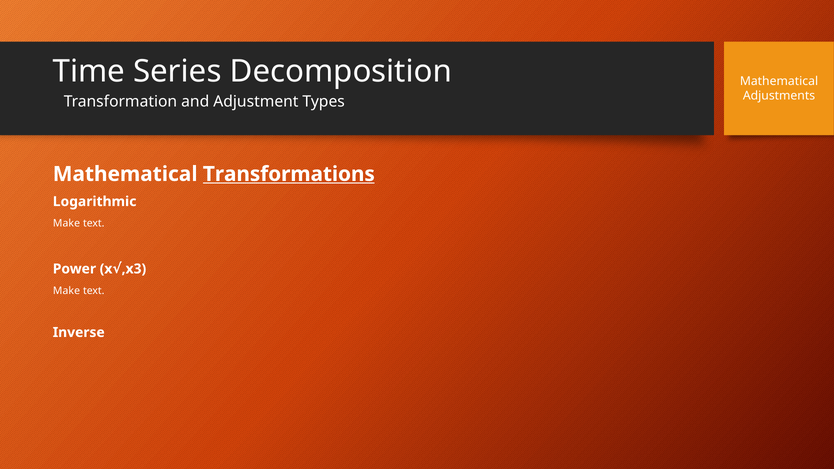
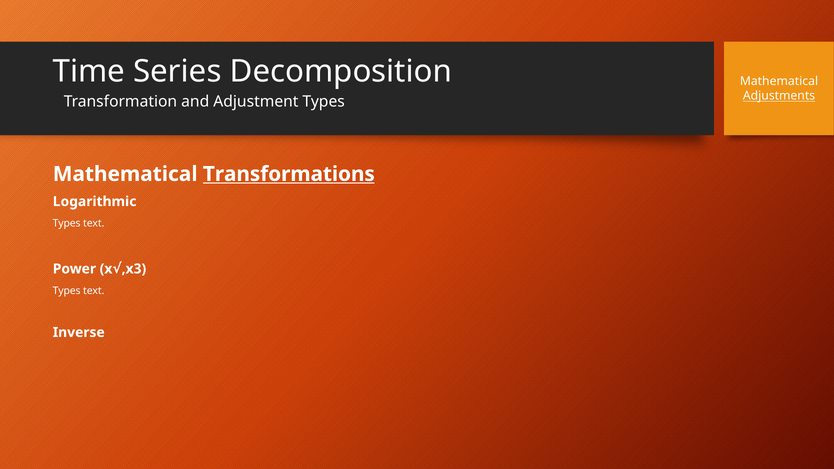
Adjustments underline: none -> present
Make at (67, 223): Make -> Types
Make at (67, 291): Make -> Types
